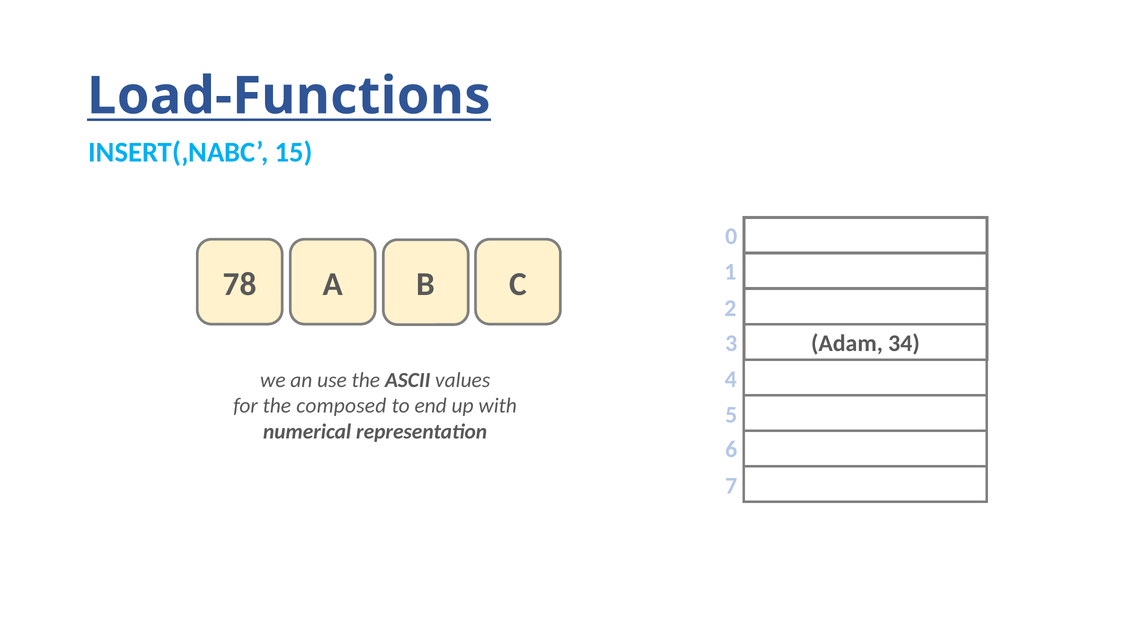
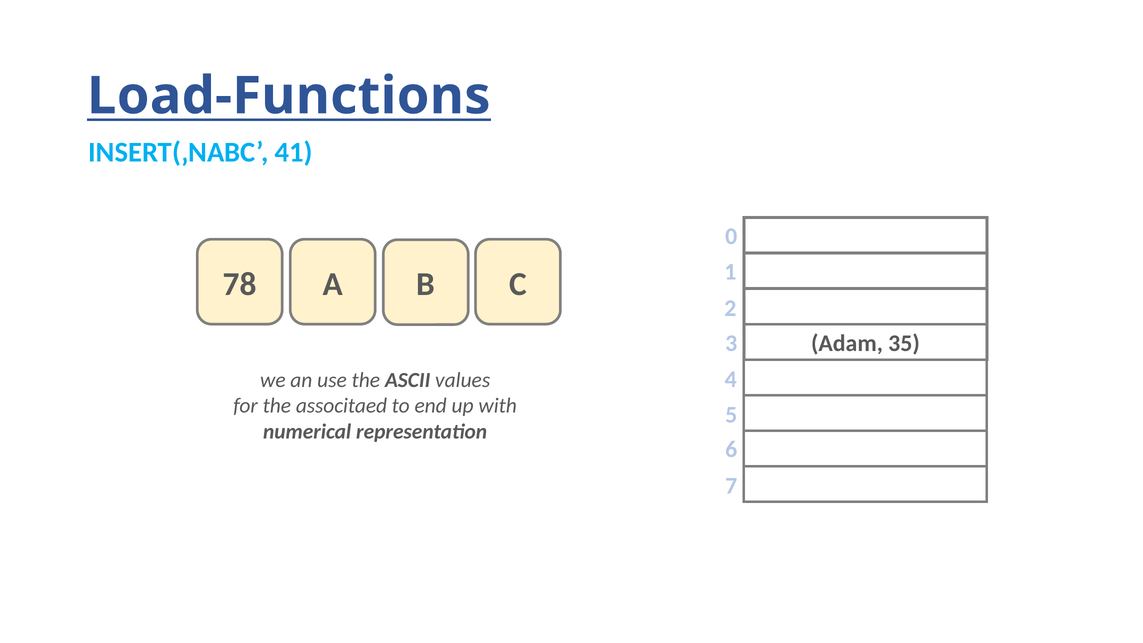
15: 15 -> 41
Adam 34: 34 -> 35
composed: composed -> associtaed
